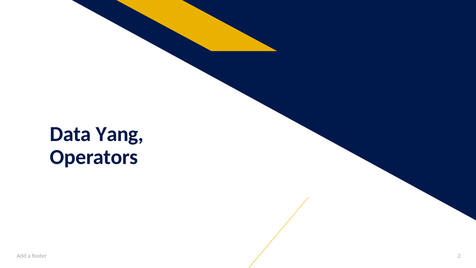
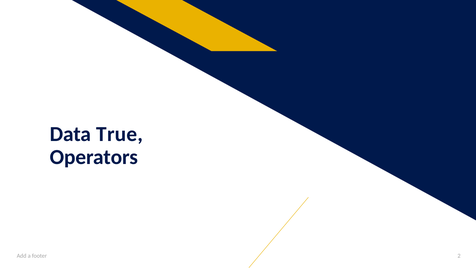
Yang: Yang -> True
